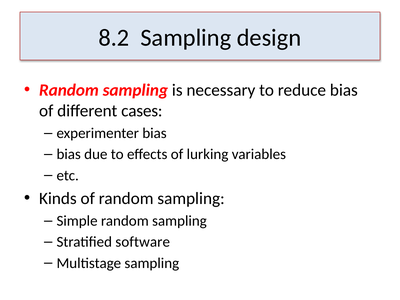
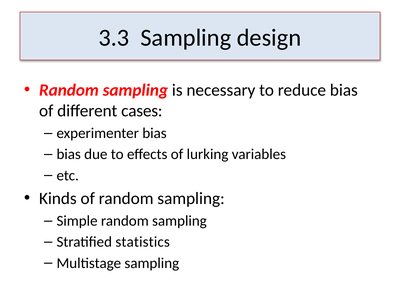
8.2: 8.2 -> 3.3
software: software -> statistics
